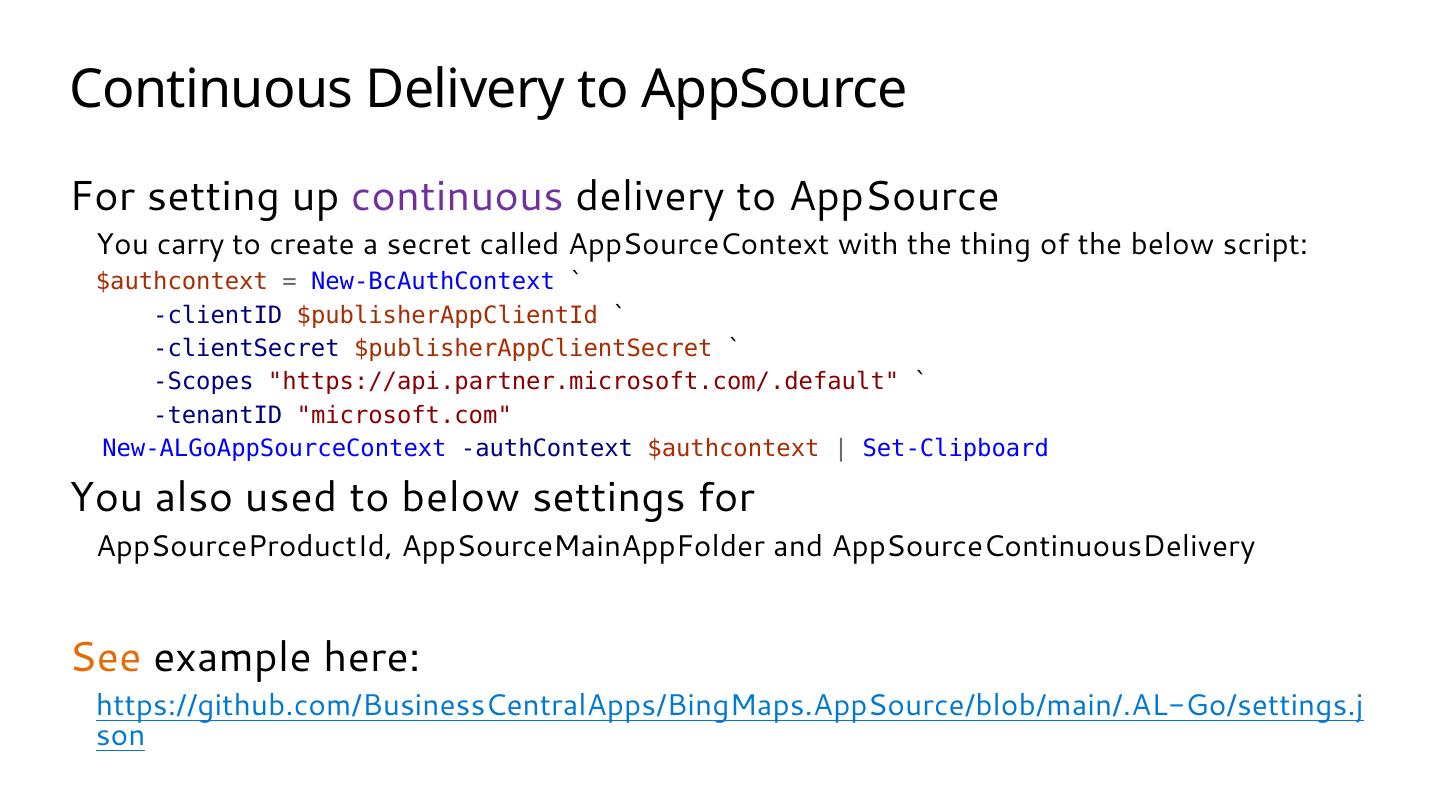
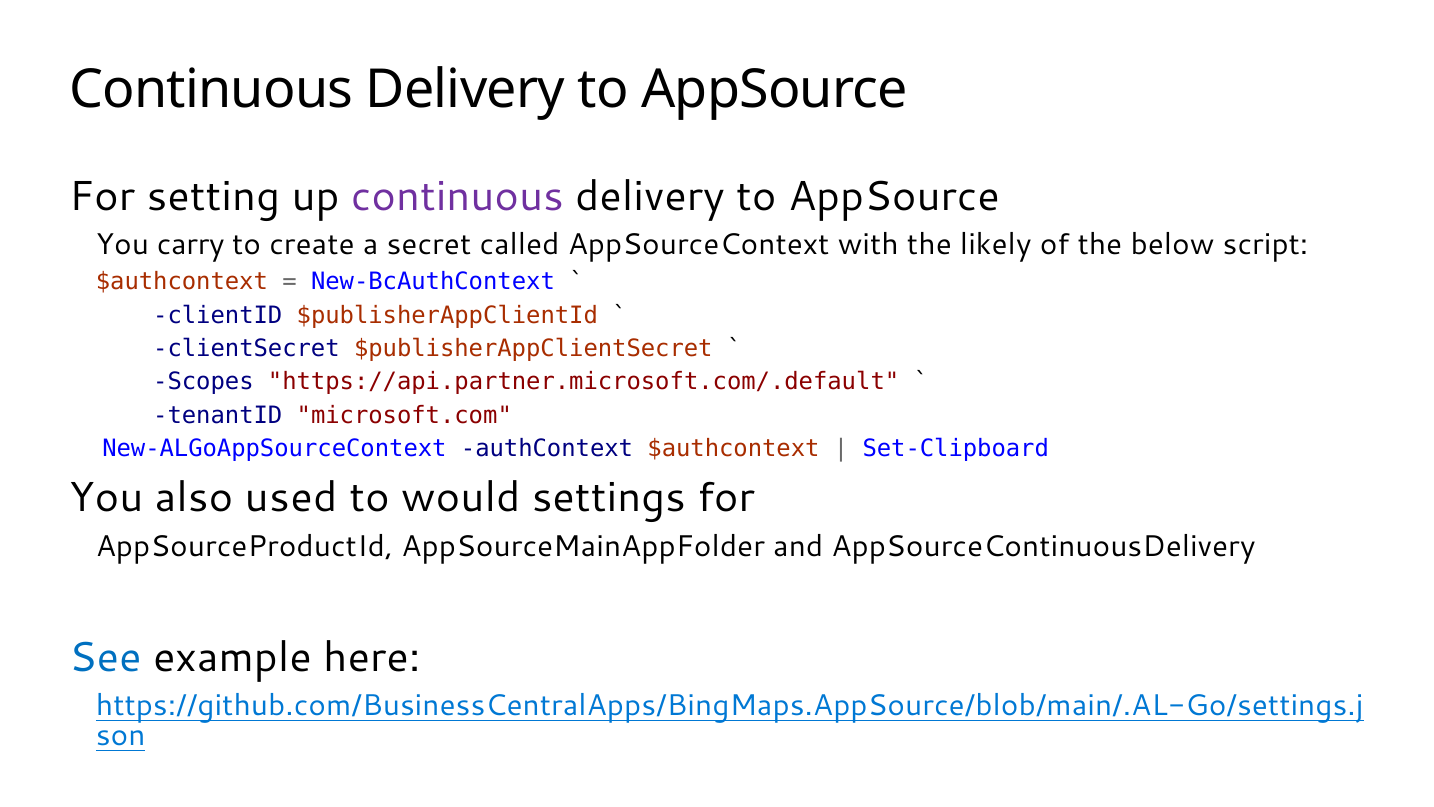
thing: thing -> likely
to below: below -> would
See colour: orange -> blue
